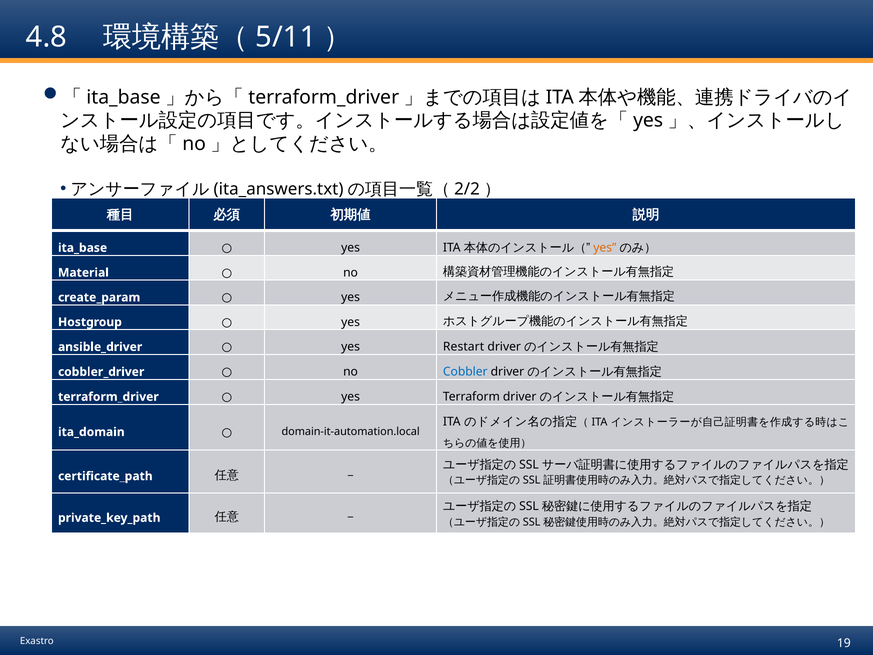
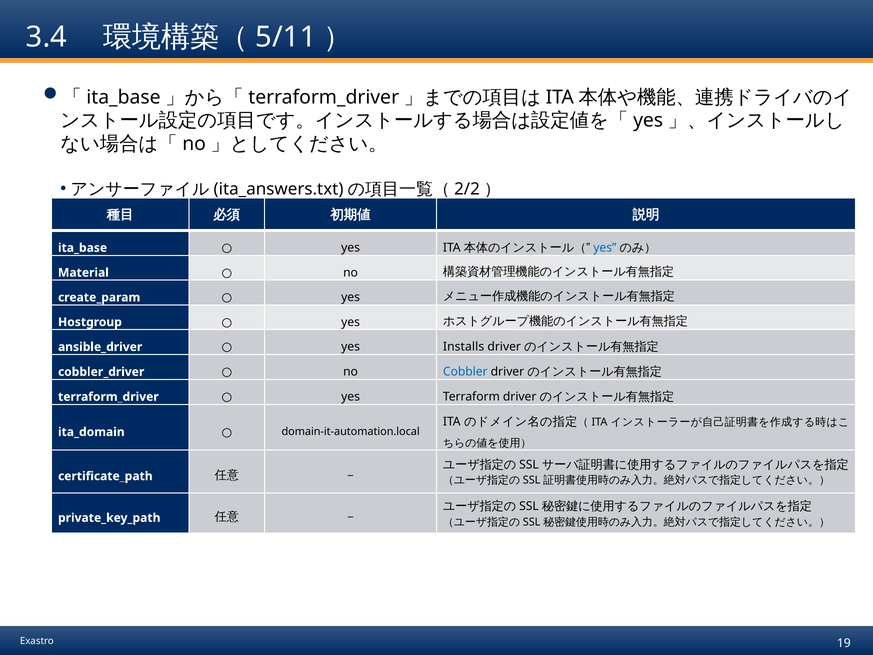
4.8: 4.8 -> 3.4
yes at (605, 248) colour: orange -> blue
Restart: Restart -> Installs
